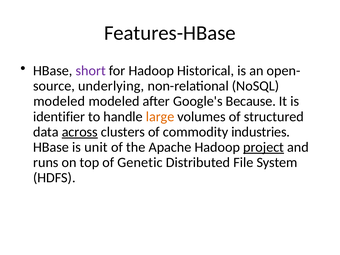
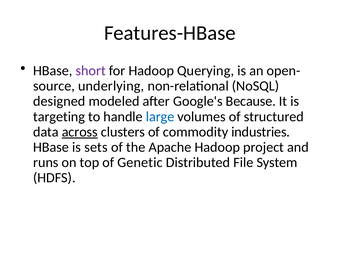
Historical: Historical -> Querying
modeled at (59, 101): modeled -> designed
identifier: identifier -> targeting
large colour: orange -> blue
unit: unit -> sets
project underline: present -> none
